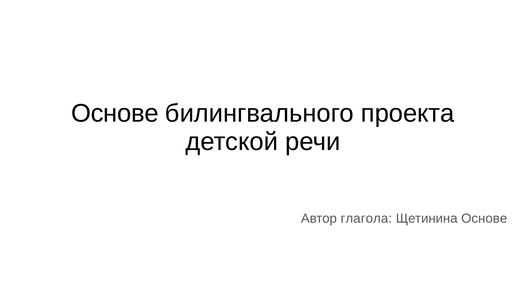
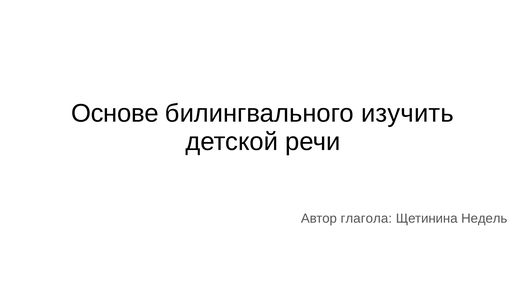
проекта: проекта -> изучить
Щетинина Основе: Основе -> Недель
